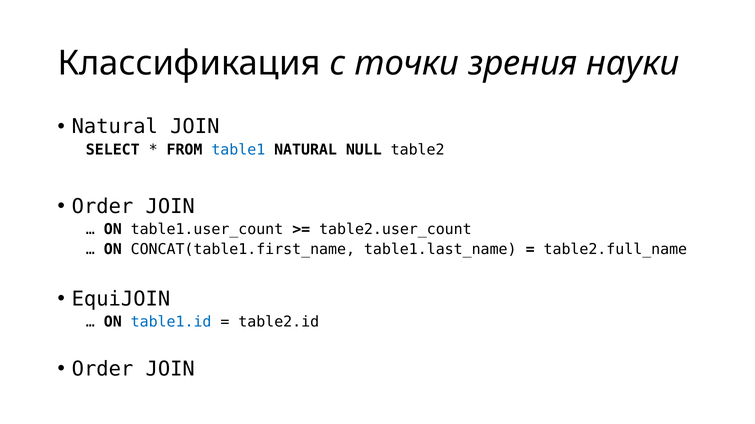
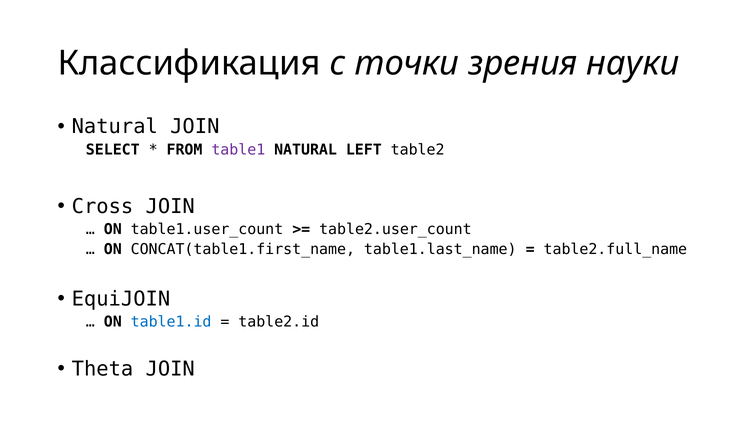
table1 colour: blue -> purple
NULL: NULL -> LEFT
Order at (102, 207): Order -> Cross
Order at (102, 369): Order -> Theta
